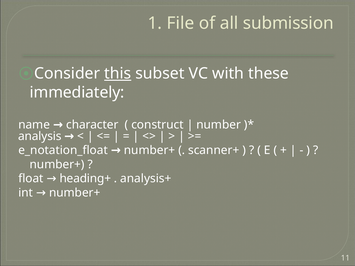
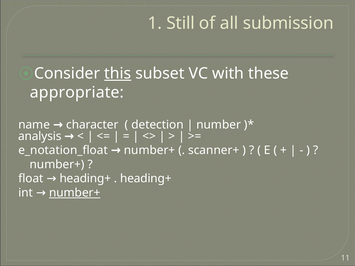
File: File -> Still
immediately: immediately -> appropriate
construct: construct -> detection
analysis+ at (146, 179): analysis+ -> heading+
number+ at (75, 193) underline: none -> present
